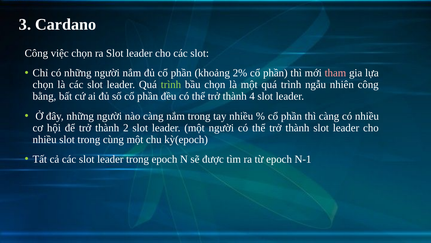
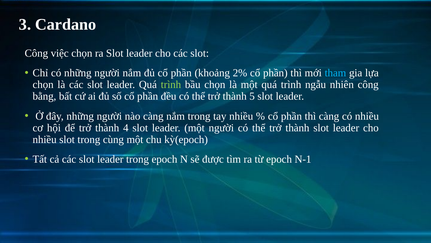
tham colour: pink -> light blue
4: 4 -> 5
2: 2 -> 4
